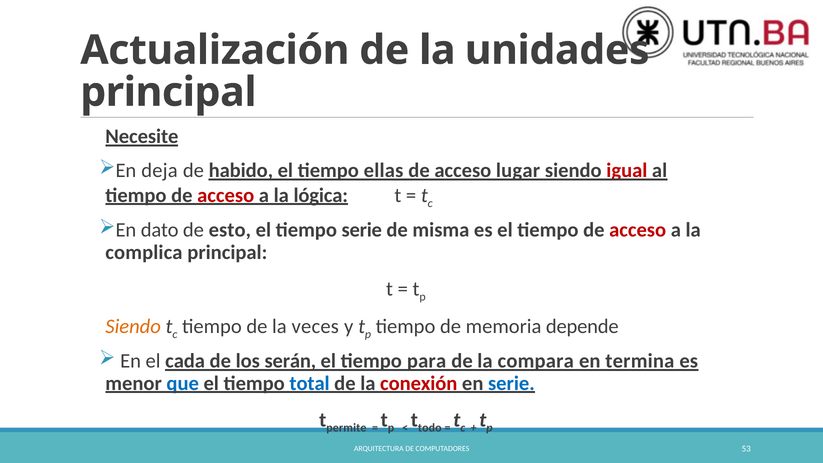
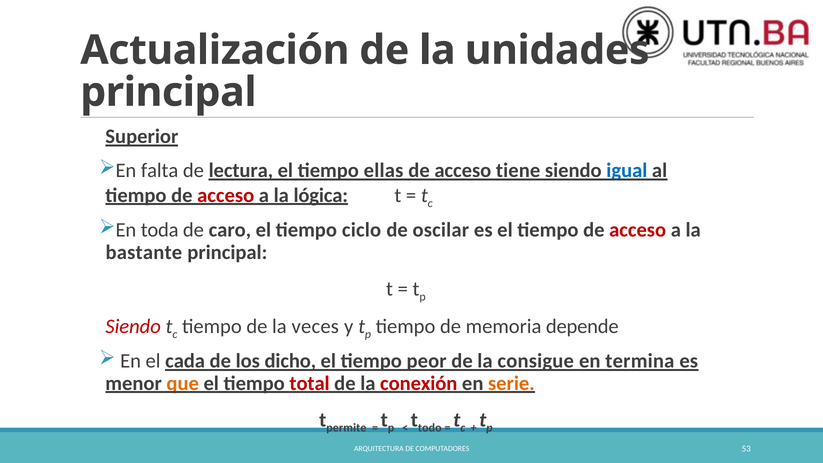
Necesite: Necesite -> Superior
deja: deja -> falta
habido: habido -> lectura
lugar: lugar -> tiene
igual colour: red -> blue
dato: dato -> toda
esto: esto -> caro
tiempo serie: serie -> ciclo
misma: misma -> oscilar
complica: complica -> bastante
Siendo at (133, 326) colour: orange -> red
serán: serán -> dicho
para: para -> peor
compara: compara -> consigue
que colour: blue -> orange
total colour: blue -> red
serie at (511, 383) colour: blue -> orange
